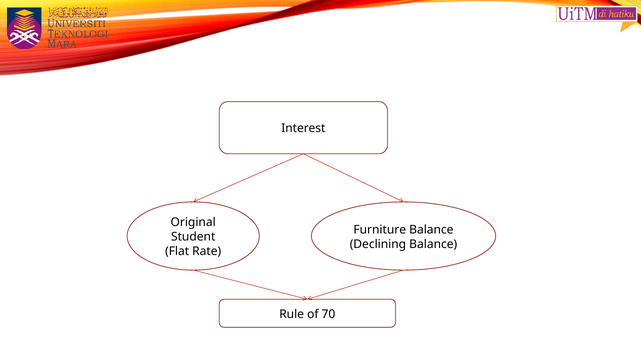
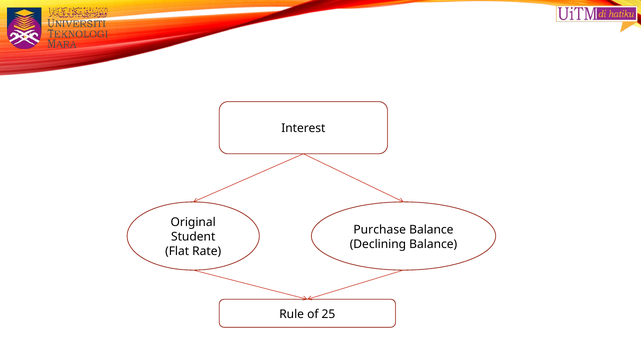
Furniture: Furniture -> Purchase
70: 70 -> 25
